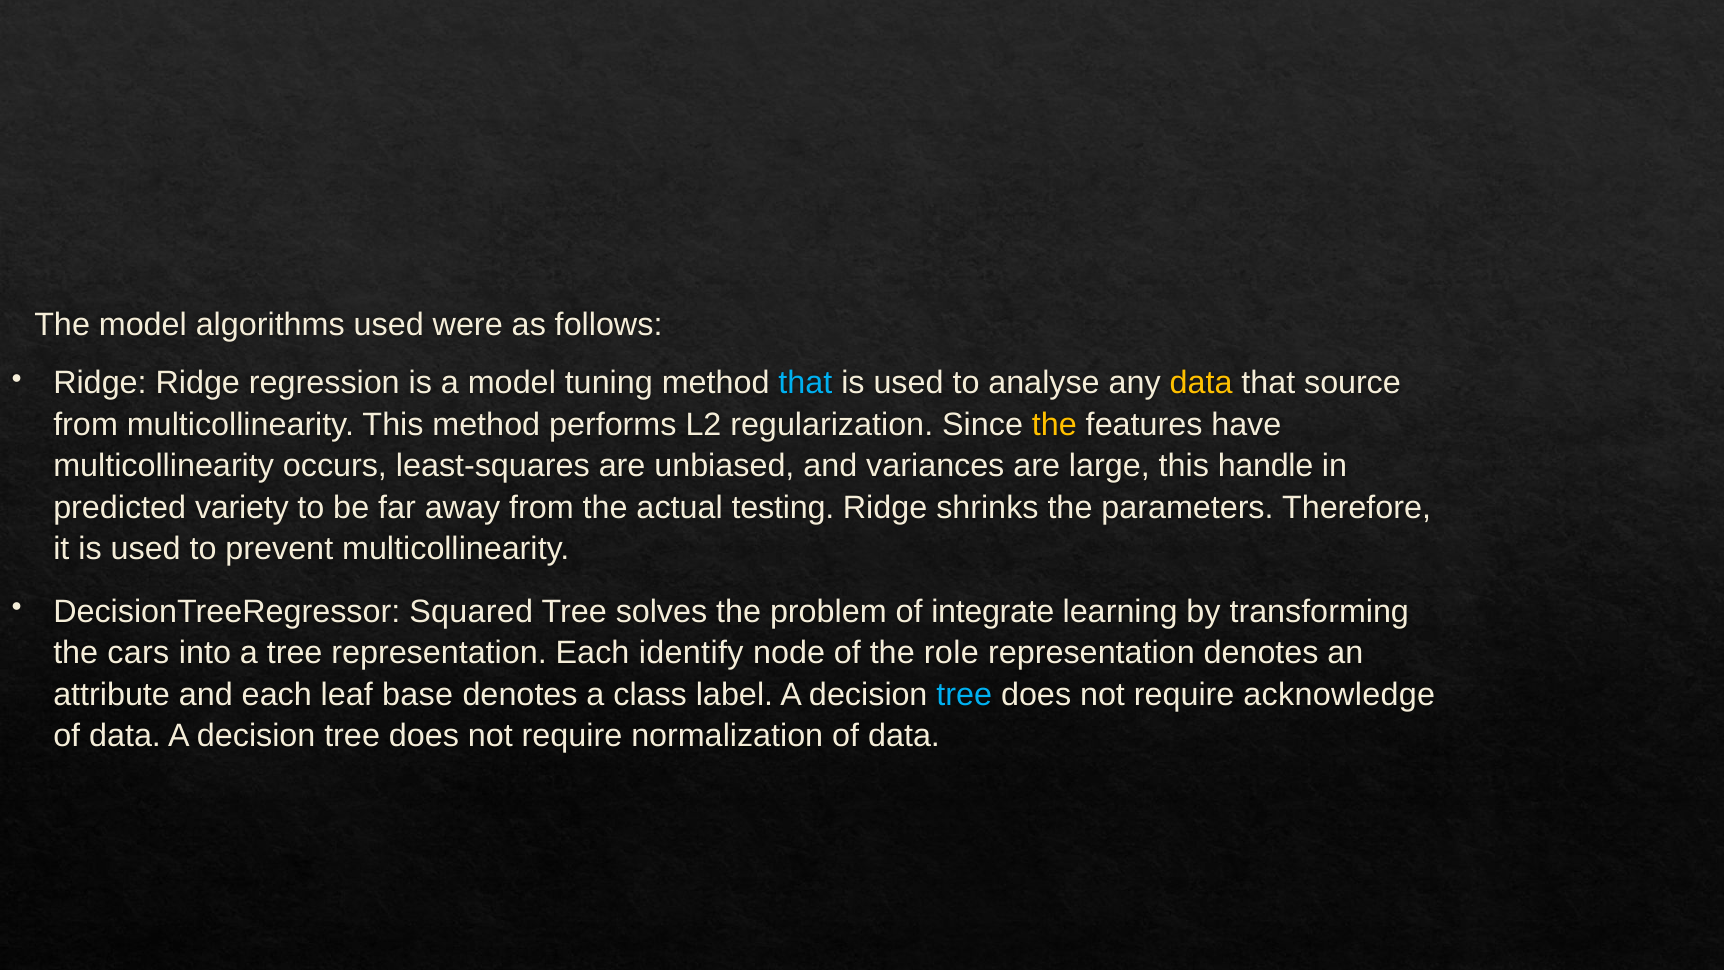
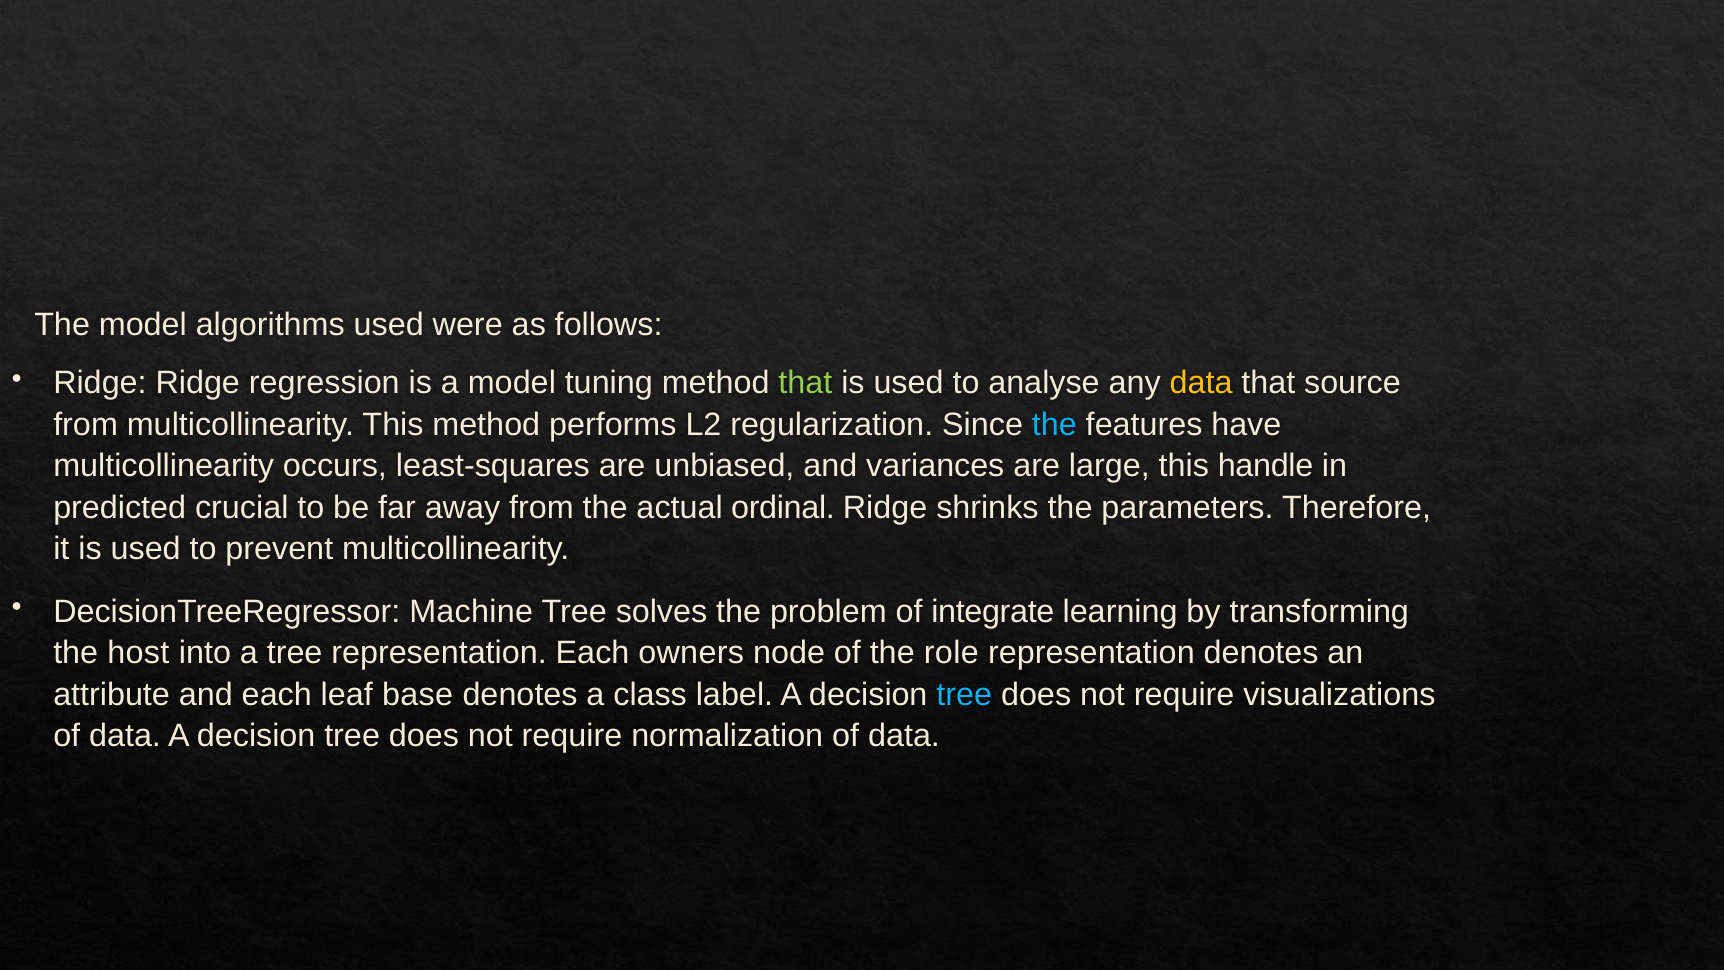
that at (805, 383) colour: light blue -> light green
the at (1054, 425) colour: yellow -> light blue
variety: variety -> crucial
testing: testing -> ordinal
Squared: Squared -> Machine
cars: cars -> host
identify: identify -> owners
acknowledge: acknowledge -> visualizations
